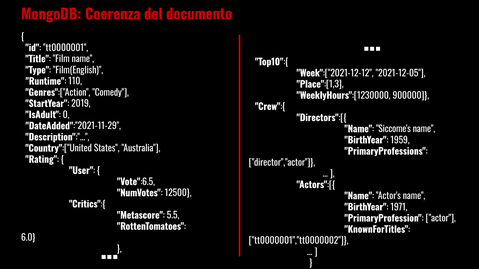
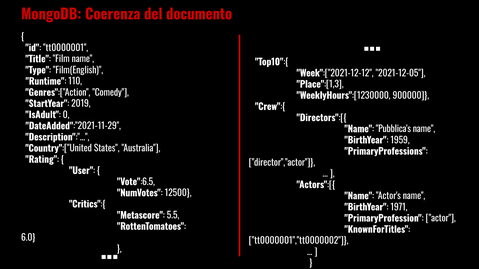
Siccome's: Siccome's -> Pubblica's
